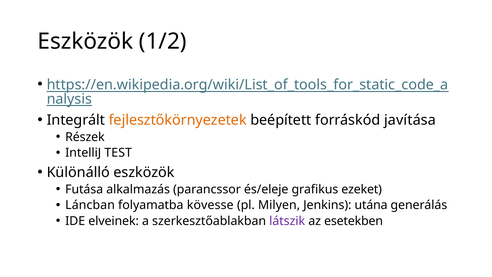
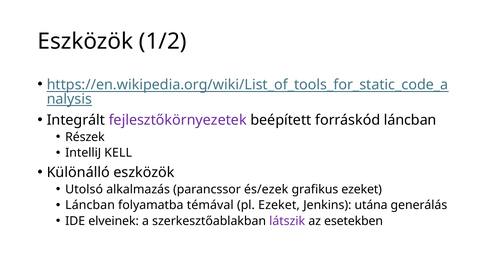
fejlesztőkörnyezetek colour: orange -> purple
forráskód javítása: javítása -> láncban
TEST: TEST -> KELL
Futása: Futása -> Utolsó
és/eleje: és/eleje -> és/ezek
kövesse: kövesse -> témával
pl Milyen: Milyen -> Ezeket
